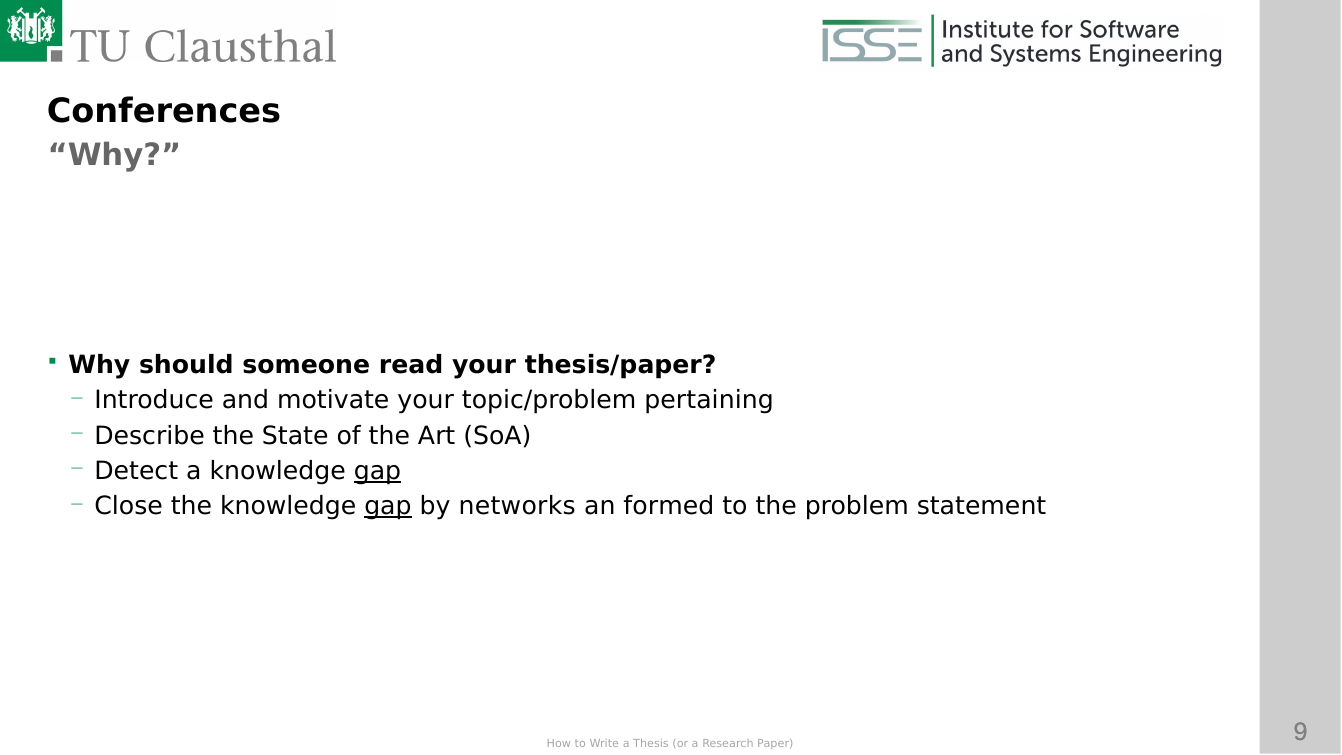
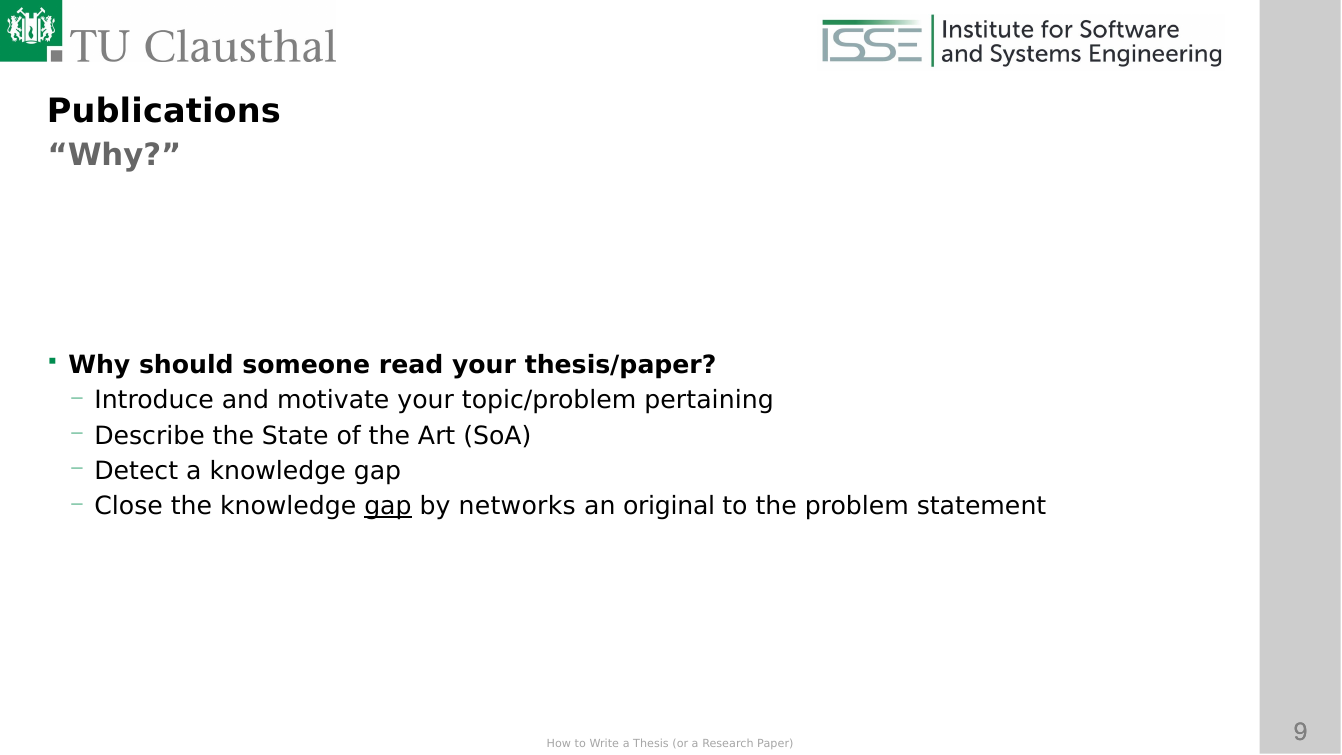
Conferences: Conferences -> Publications
gap at (377, 471) underline: present -> none
formed: formed -> original
